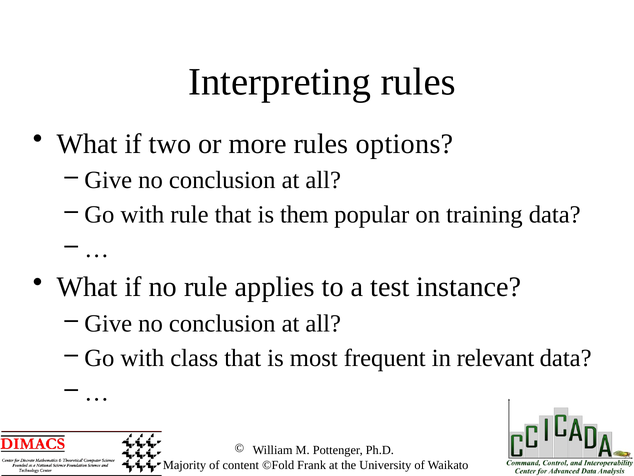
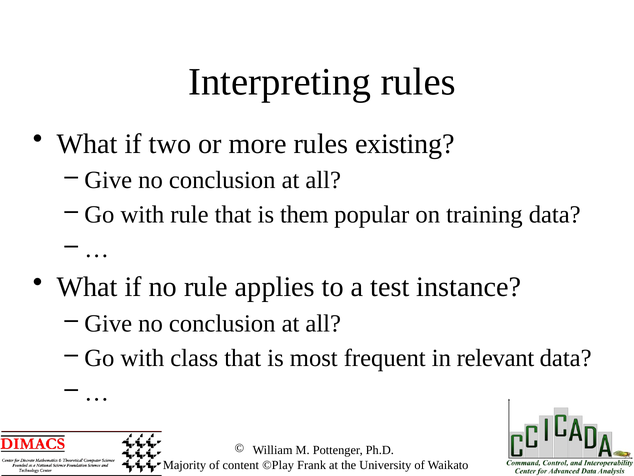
options: options -> existing
©Fold: ©Fold -> ©Play
